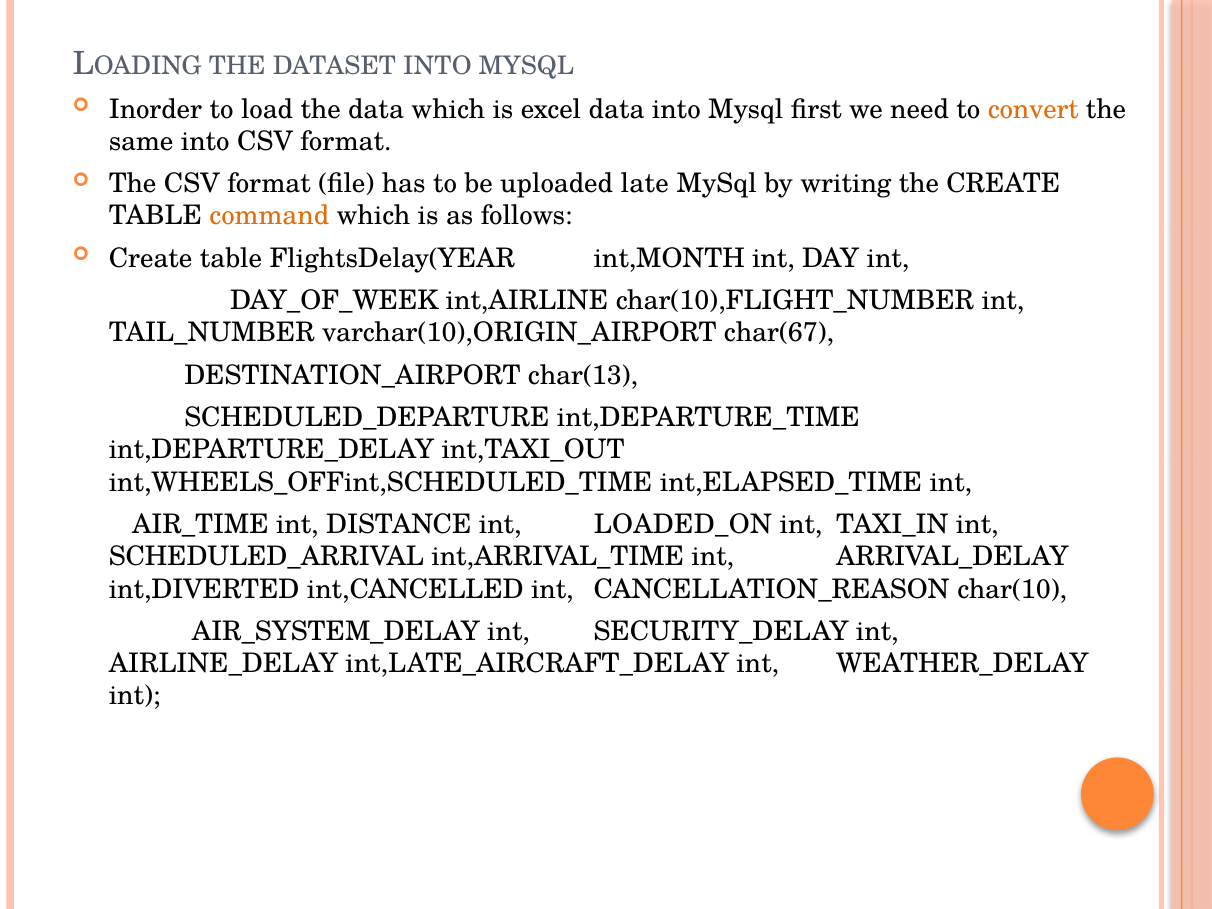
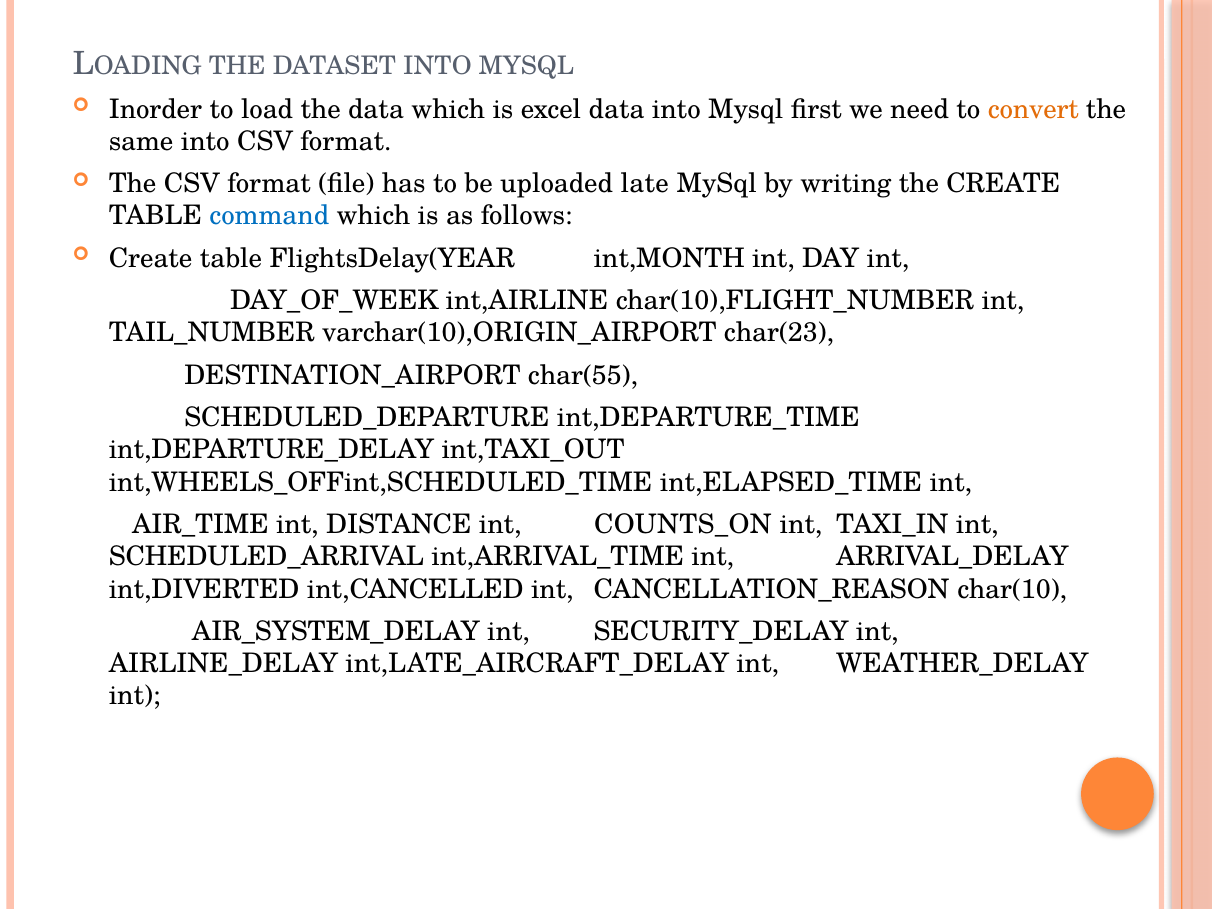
command colour: orange -> blue
char(67: char(67 -> char(23
char(13: char(13 -> char(55
LOADED_ON: LOADED_ON -> COUNTS_ON
